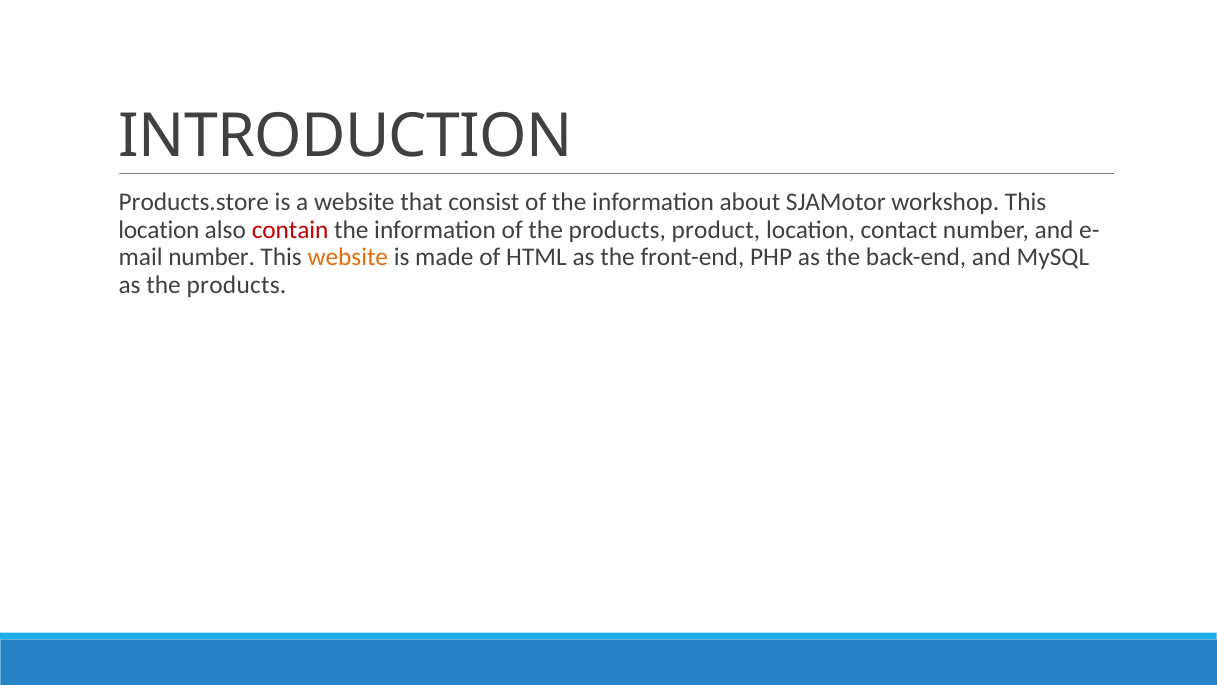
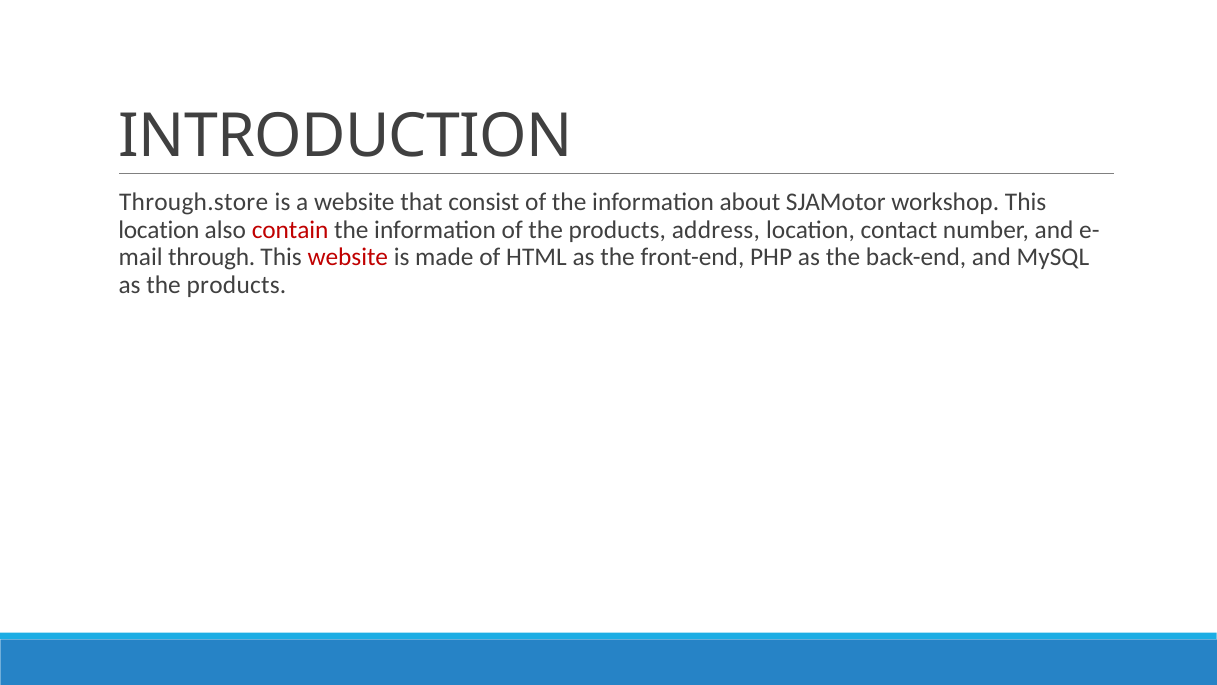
Products.store: Products.store -> Through.store
product: product -> address
number at (212, 257): number -> through
website at (348, 257) colour: orange -> red
